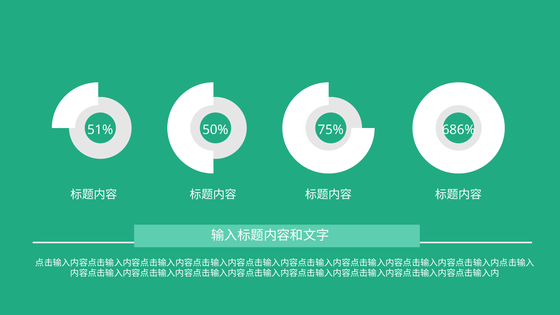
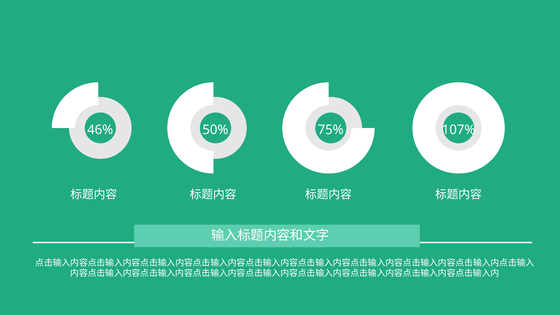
51%: 51% -> 46%
686%: 686% -> 107%
